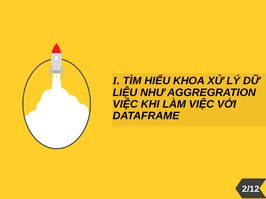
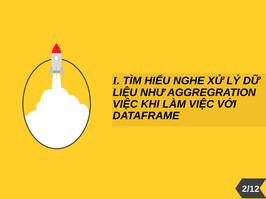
KHOA: KHOA -> NGHE
